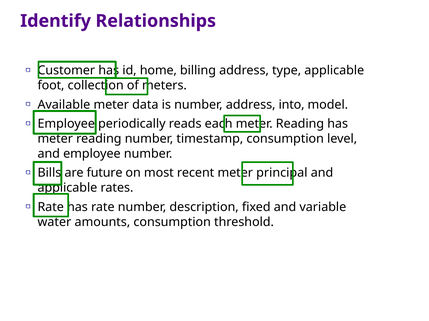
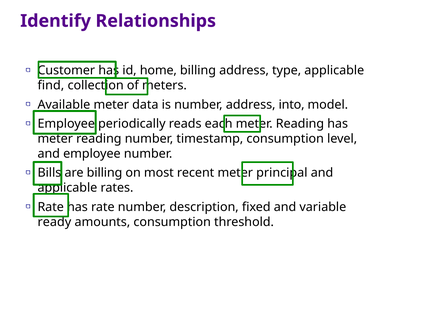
foot: foot -> find
are future: future -> billing
water: water -> ready
